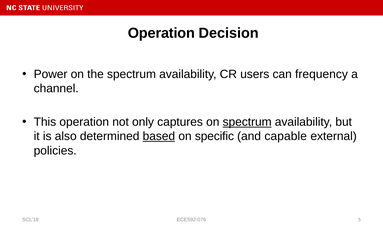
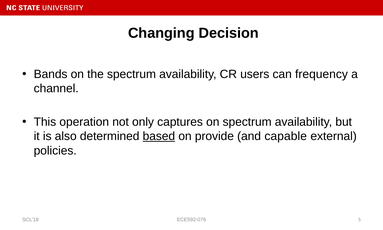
Operation at (161, 33): Operation -> Changing
Power: Power -> Bands
spectrum at (247, 122) underline: present -> none
specific: specific -> provide
